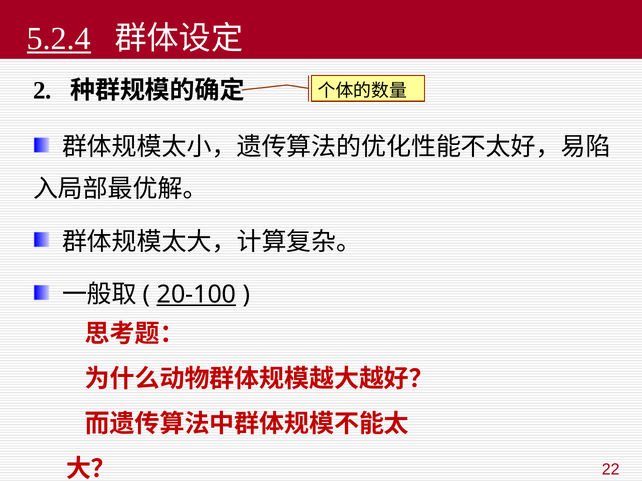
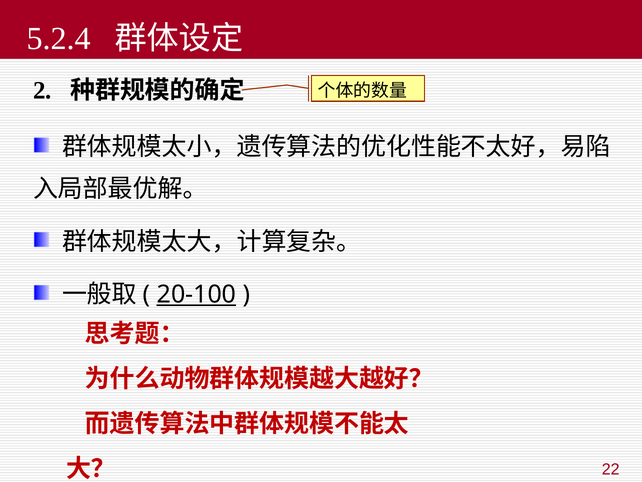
5.2.4 underline: present -> none
